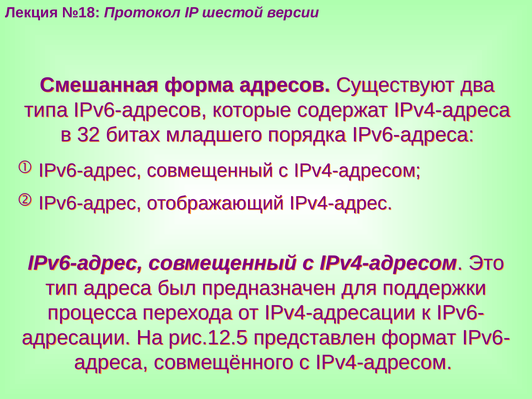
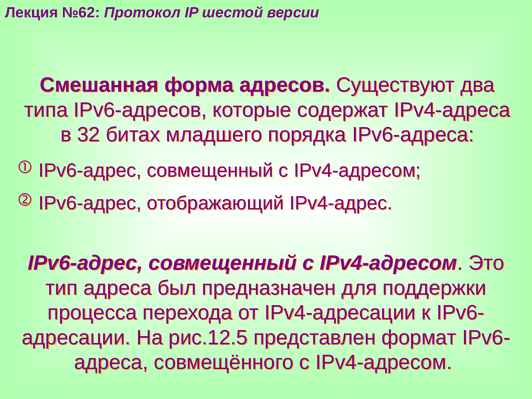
№18: №18 -> №62
